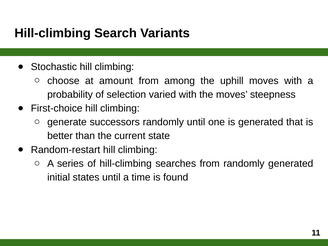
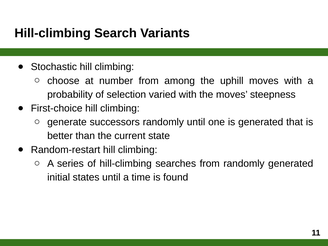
amount: amount -> number
